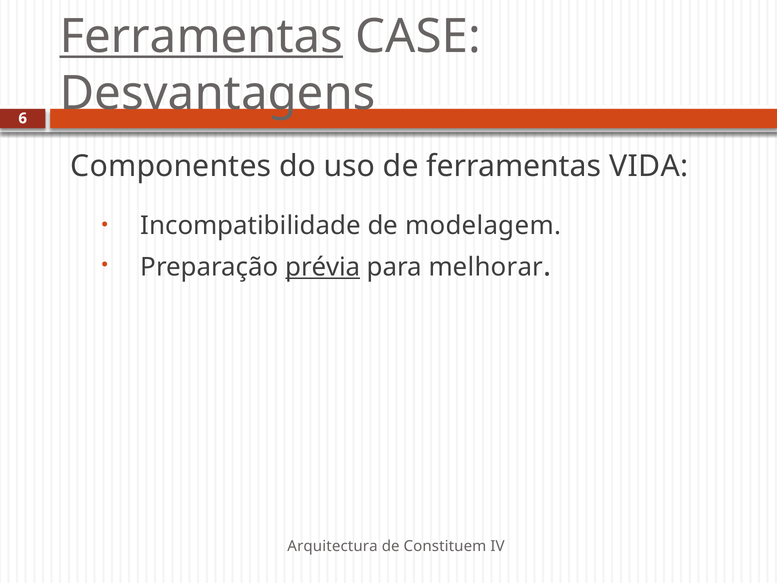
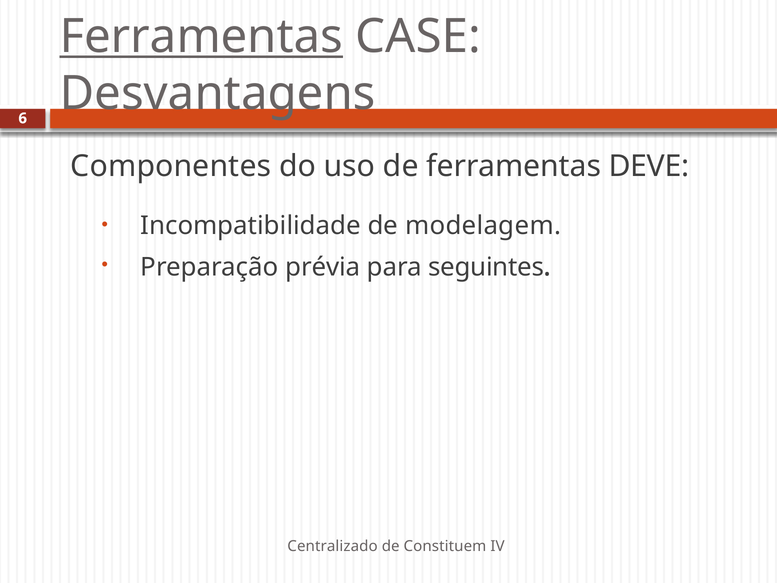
VIDA: VIDA -> DEVE
prévia underline: present -> none
melhorar: melhorar -> seguintes
Arquitectura: Arquitectura -> Centralizado
